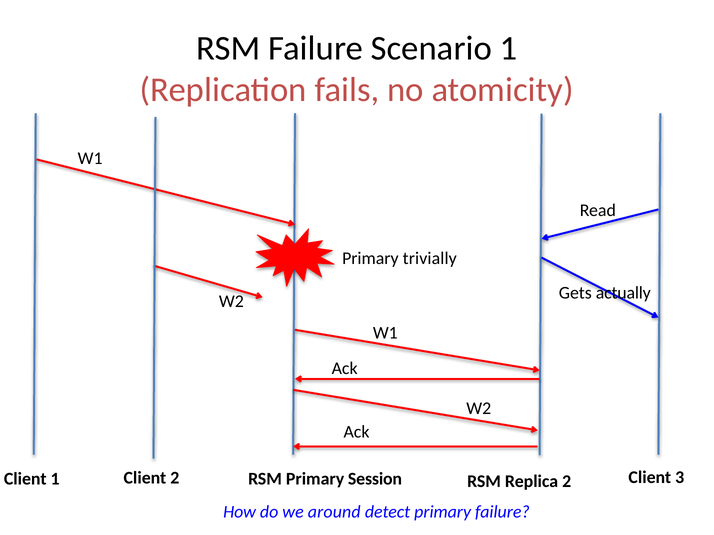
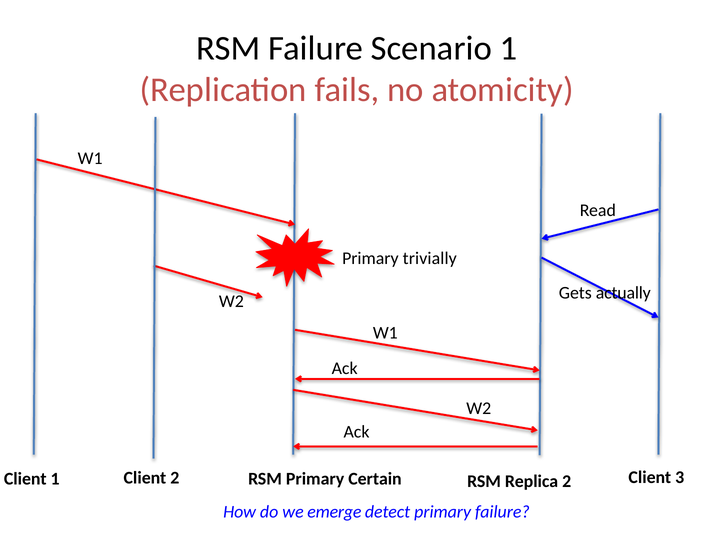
Session: Session -> Certain
around: around -> emerge
